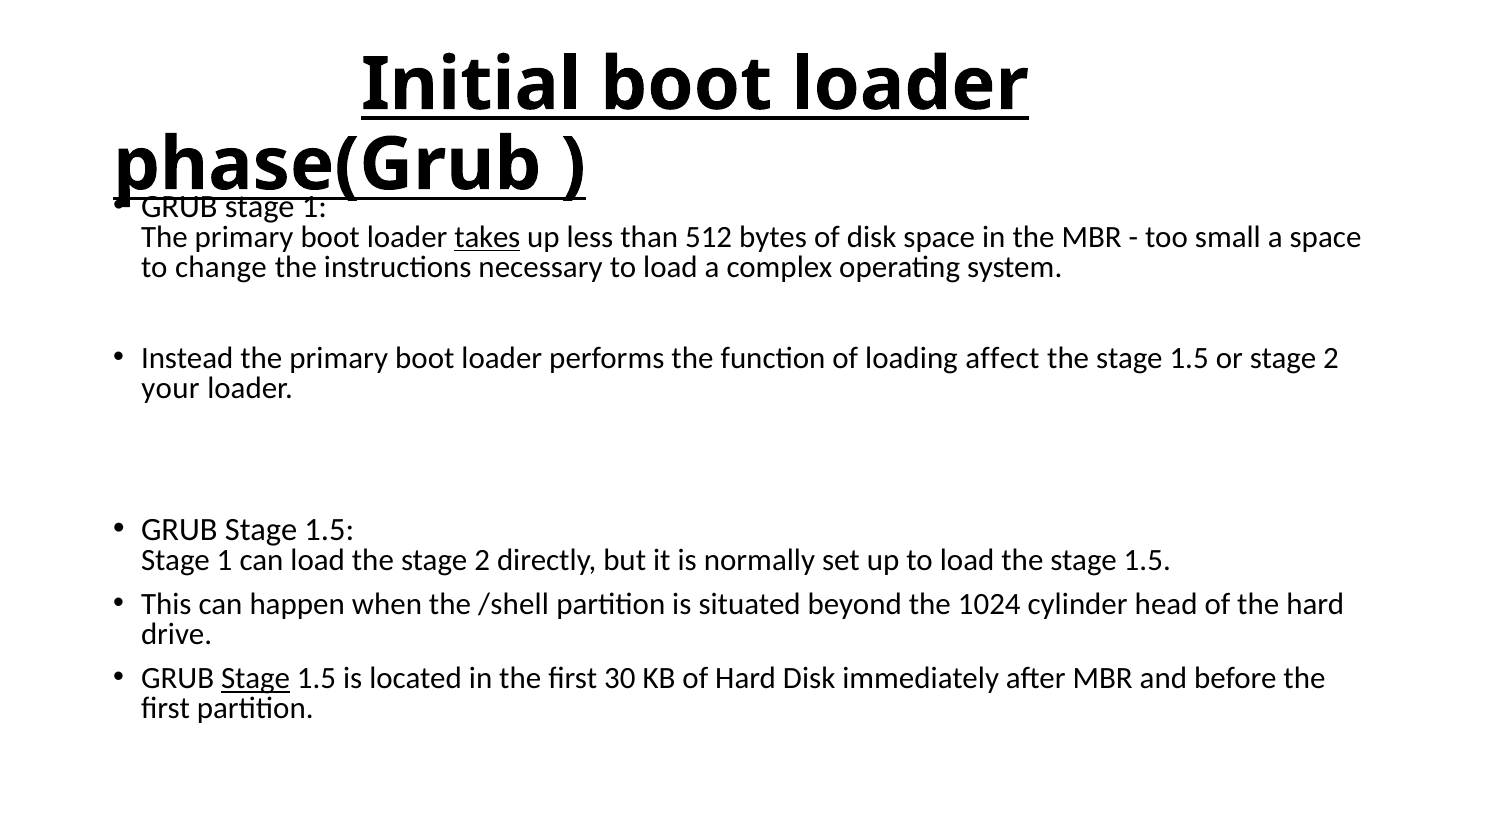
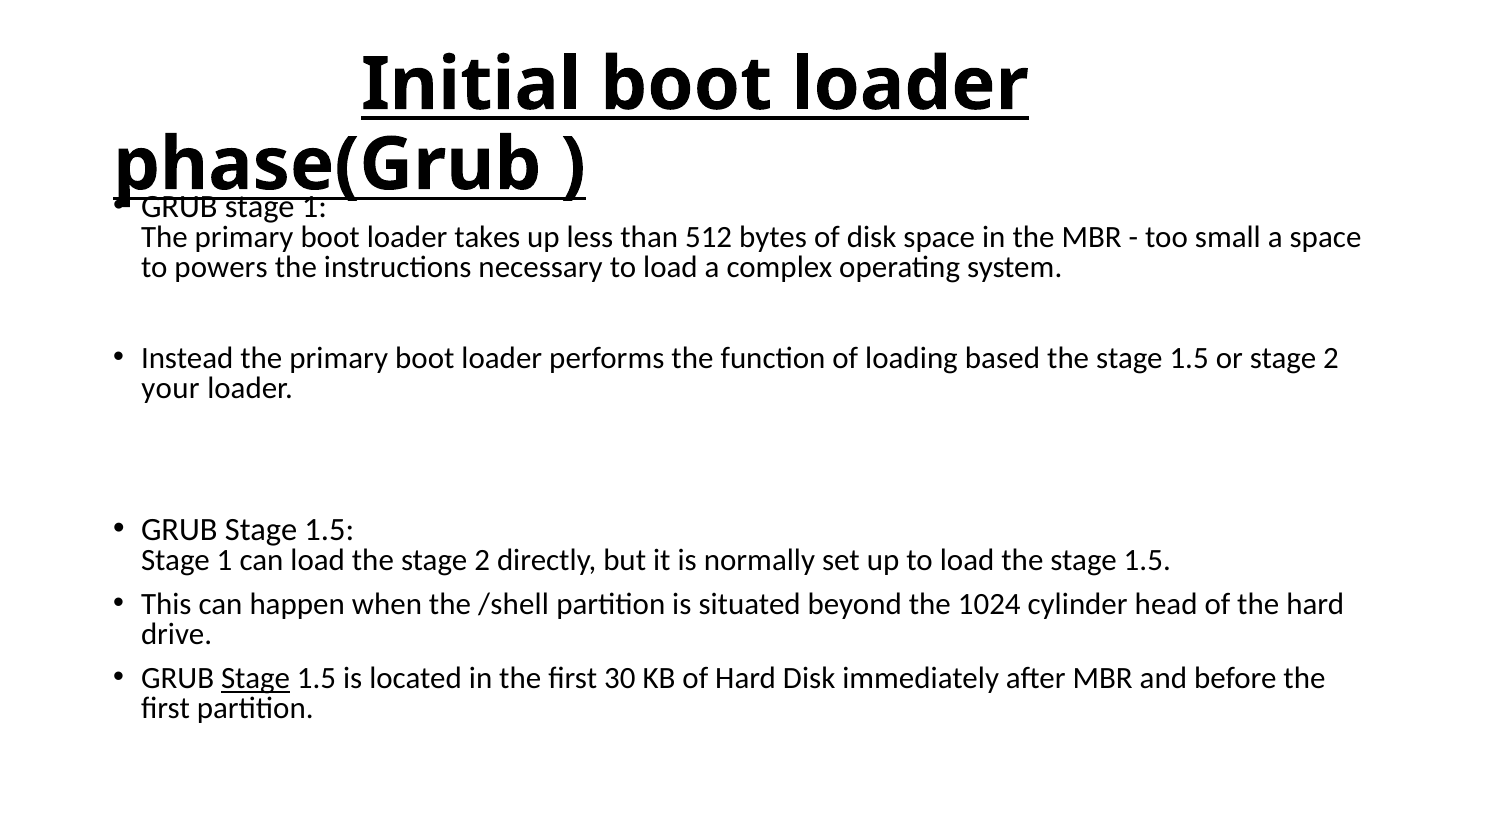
takes underline: present -> none
change: change -> powers
affect: affect -> based
